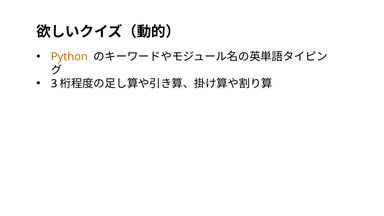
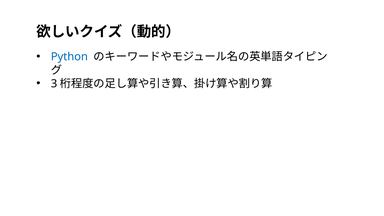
Python colour: orange -> blue
